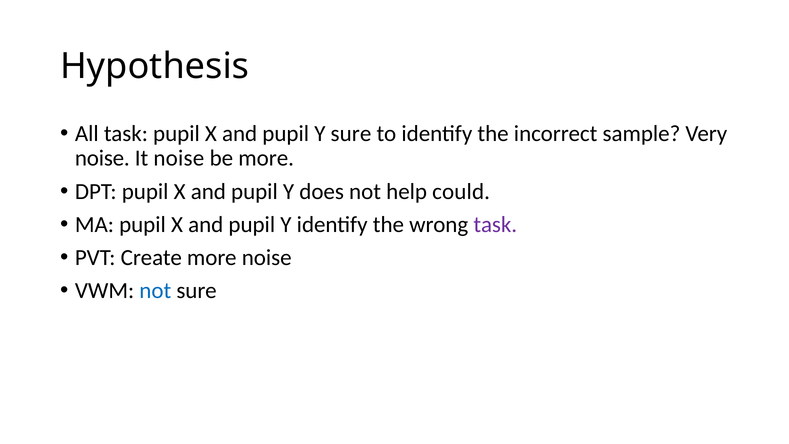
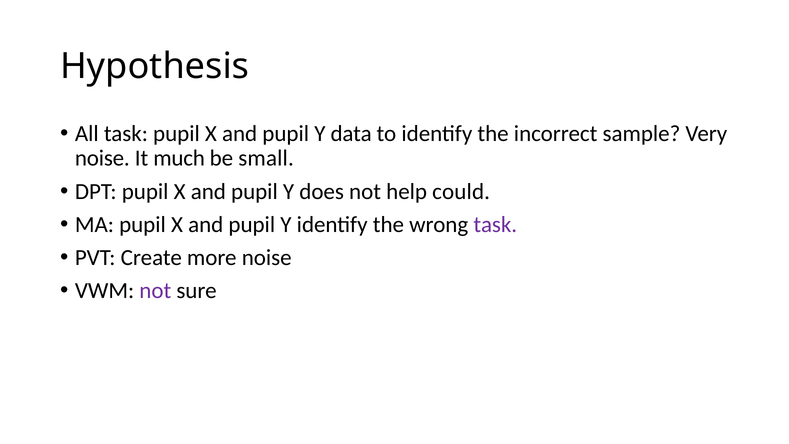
Y sure: sure -> data
It noise: noise -> much
be more: more -> small
not at (155, 291) colour: blue -> purple
